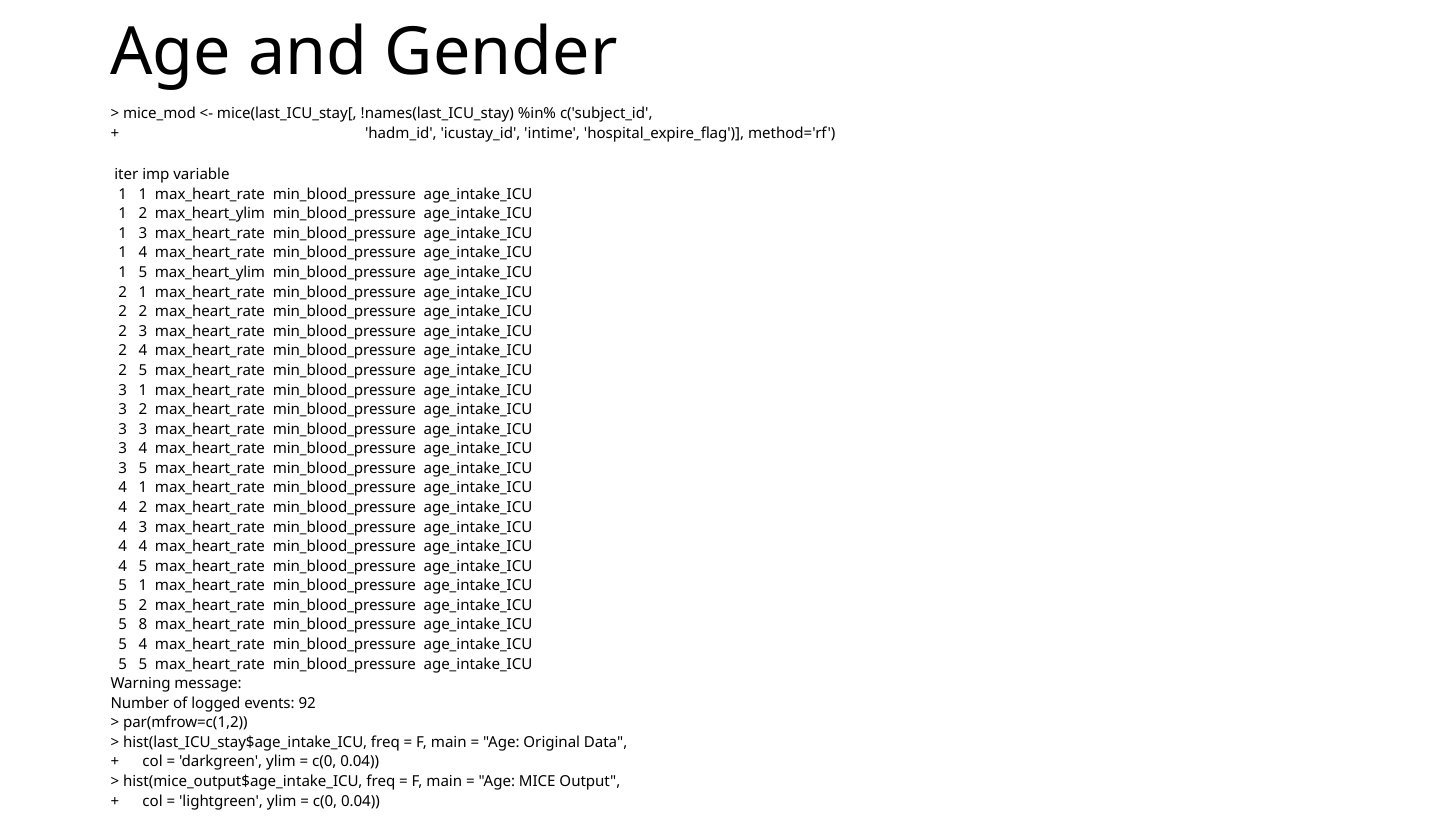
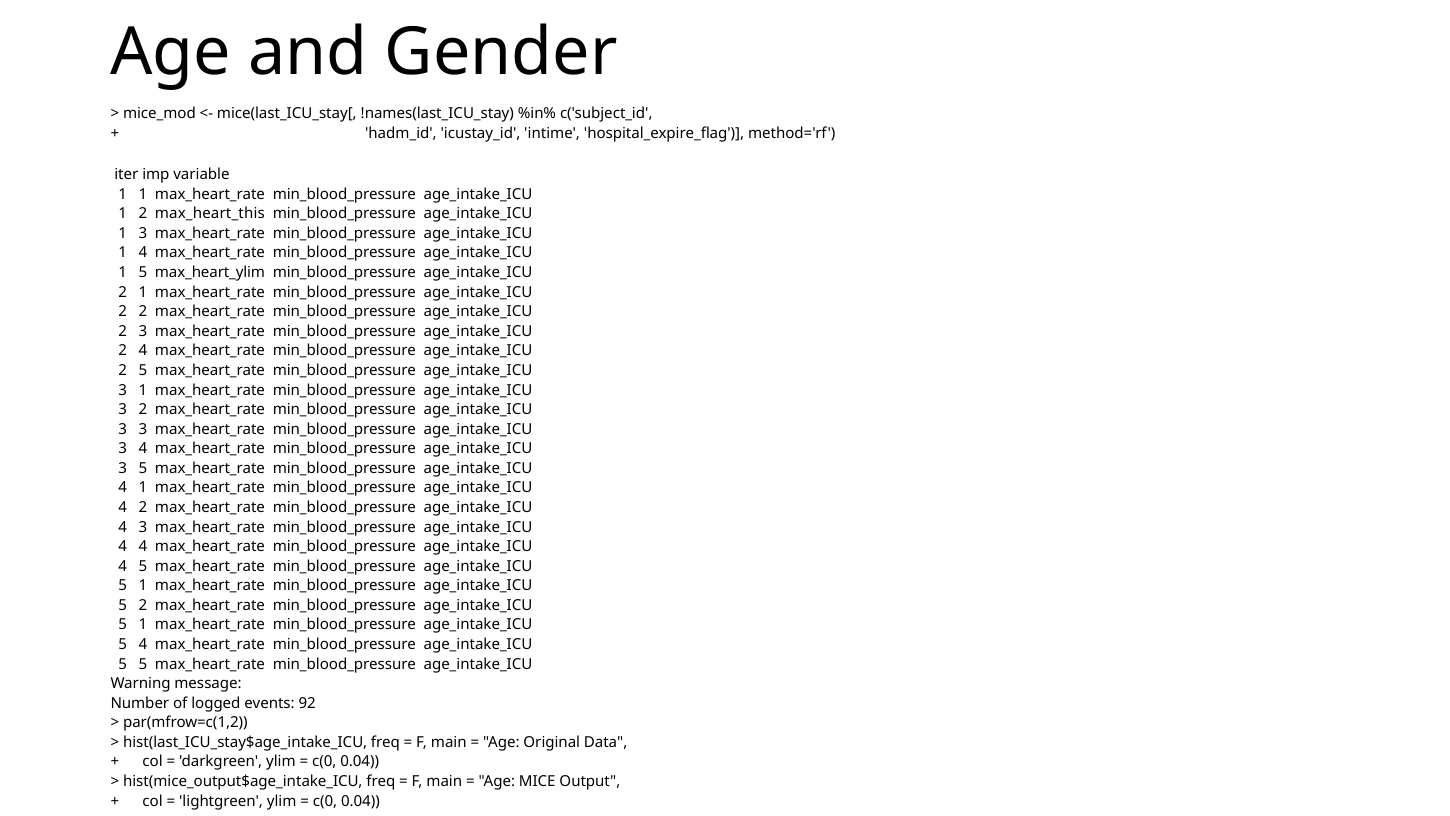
2 max_heart_ylim: max_heart_ylim -> max_heart_this
8 at (143, 625): 8 -> 1
